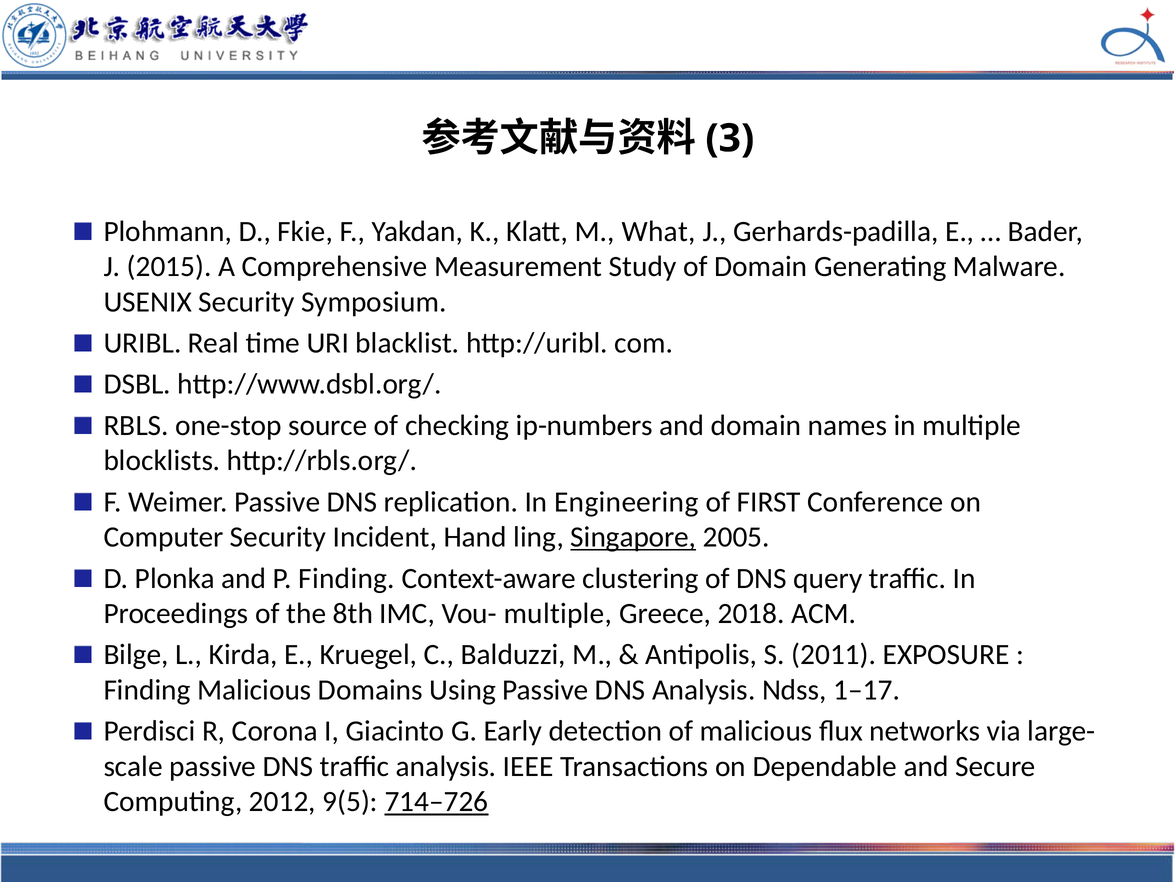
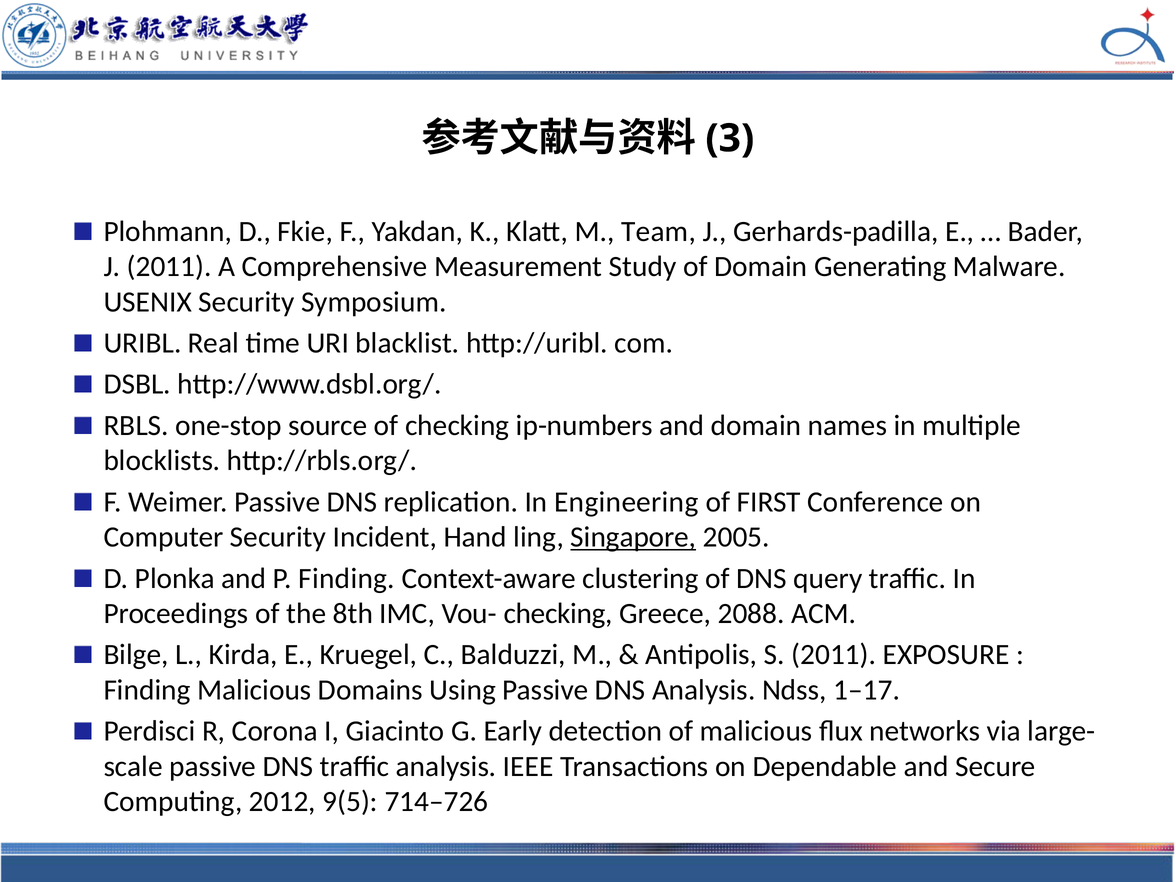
What: What -> Team
J 2015: 2015 -> 2011
Vou- multiple: multiple -> checking
2018: 2018 -> 2088
714–726 underline: present -> none
